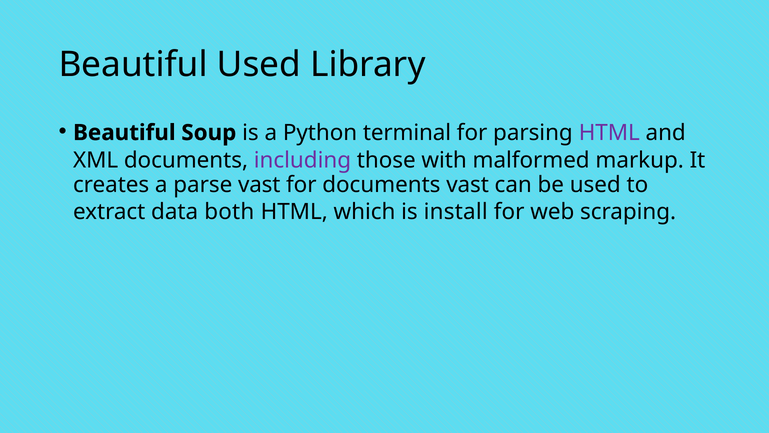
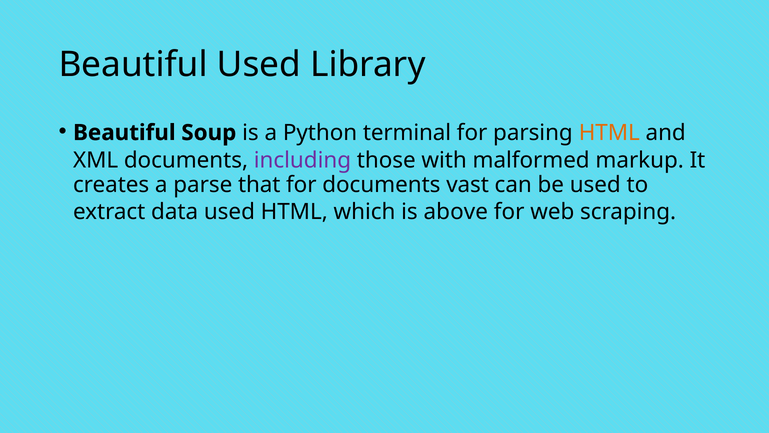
HTML at (609, 133) colour: purple -> orange
parse vast: vast -> that
data both: both -> used
install: install -> above
